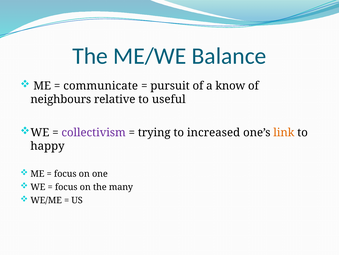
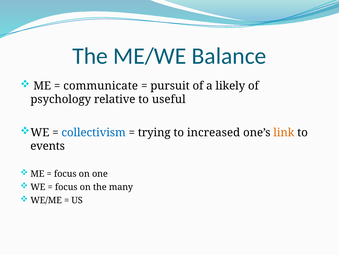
know: know -> likely
neighbours: neighbours -> psychology
collectivism colour: purple -> blue
happy: happy -> events
